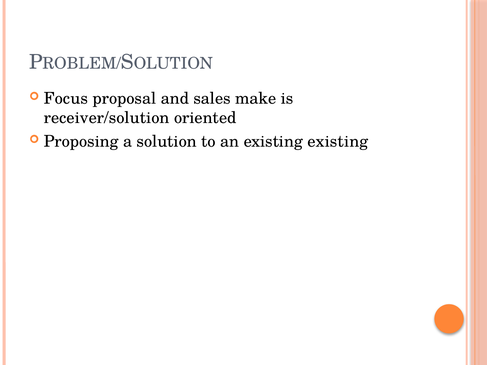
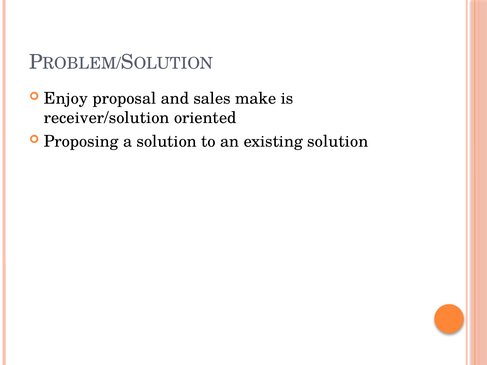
Focus: Focus -> Enjoy
existing existing: existing -> solution
